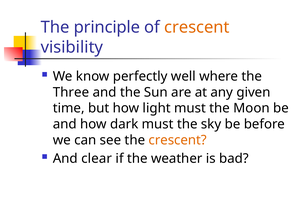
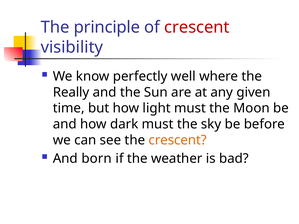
crescent at (197, 27) colour: orange -> red
Three: Three -> Really
clear: clear -> born
